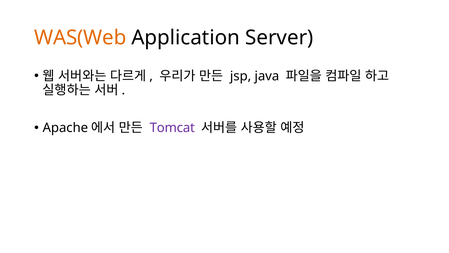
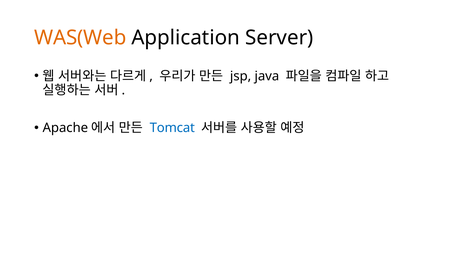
Tomcat colour: purple -> blue
